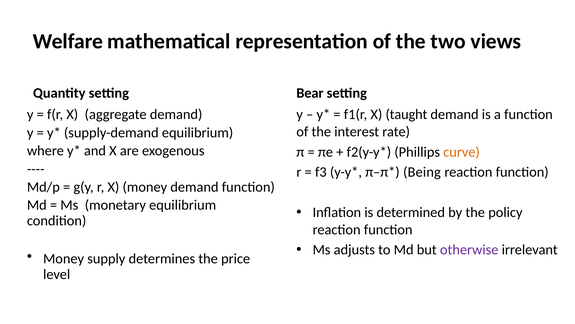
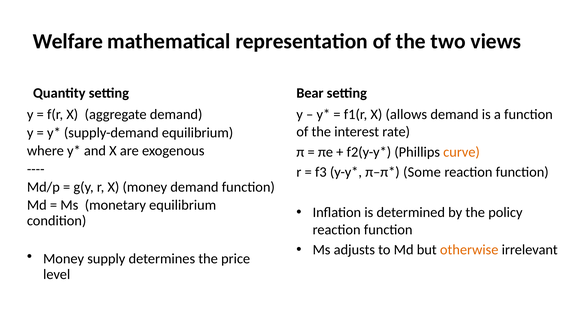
taught: taught -> allows
Being: Being -> Some
otherwise colour: purple -> orange
